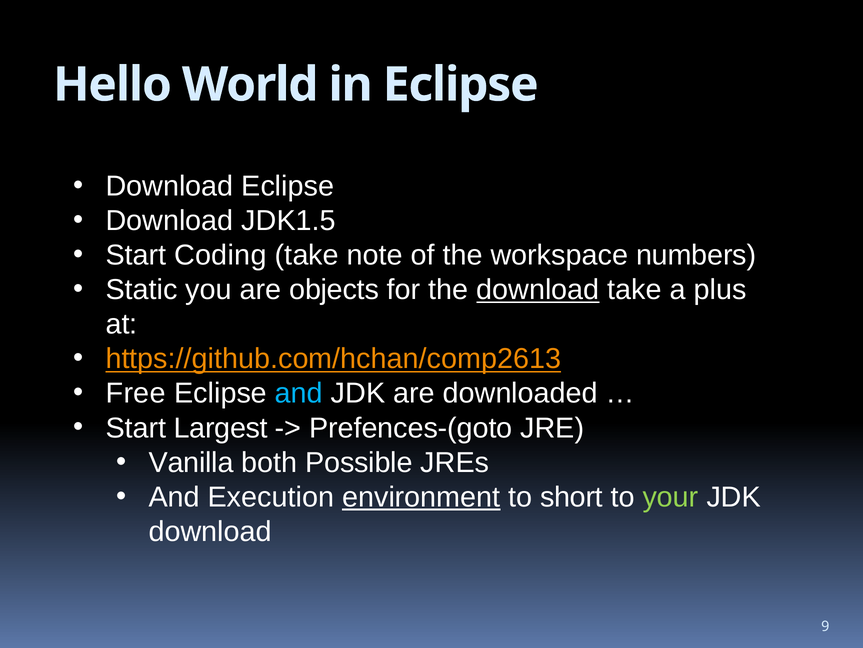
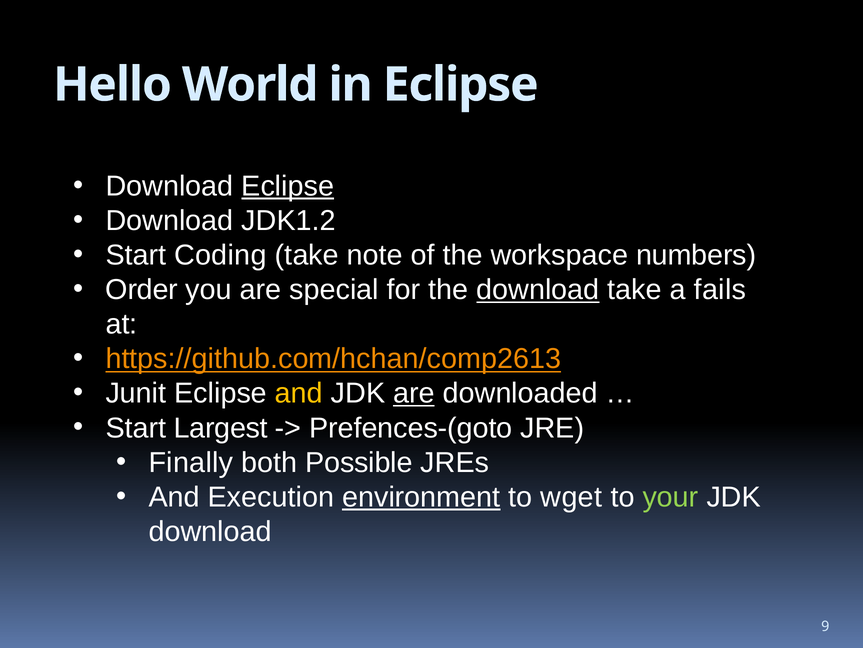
Eclipse at (288, 186) underline: none -> present
JDK1.5: JDK1.5 -> JDK1.2
Static: Static -> Order
objects: objects -> special
plus: plus -> fails
Free: Free -> Junit
and at (299, 393) colour: light blue -> yellow
are at (414, 393) underline: none -> present
Vanilla: Vanilla -> Finally
short: short -> wget
